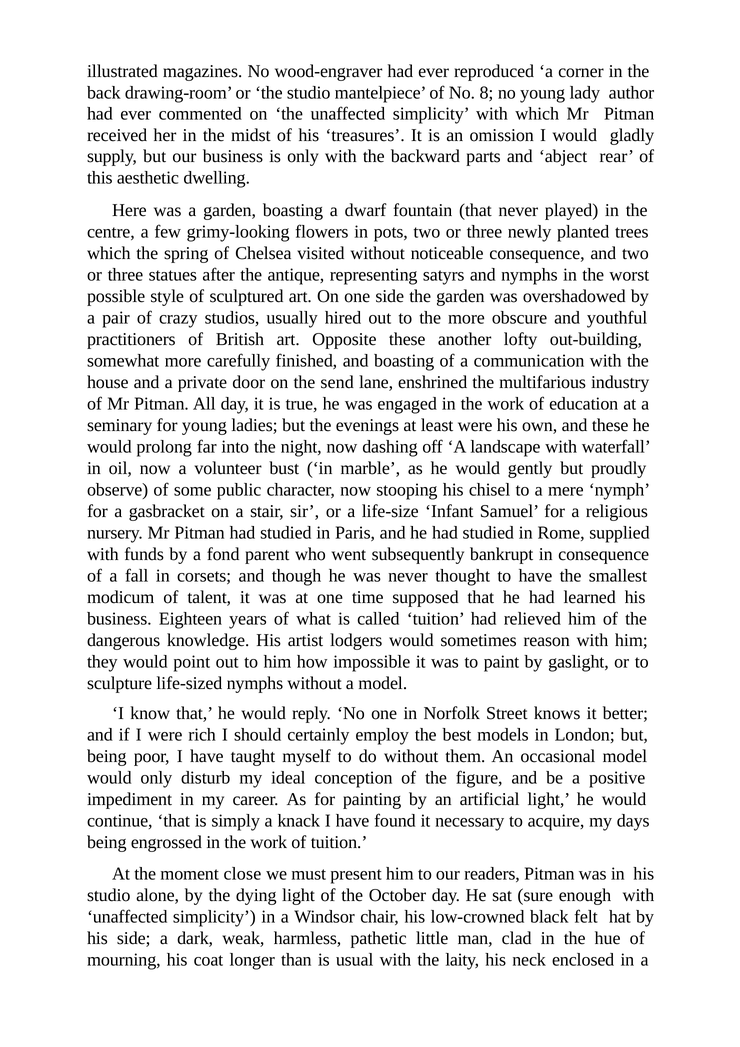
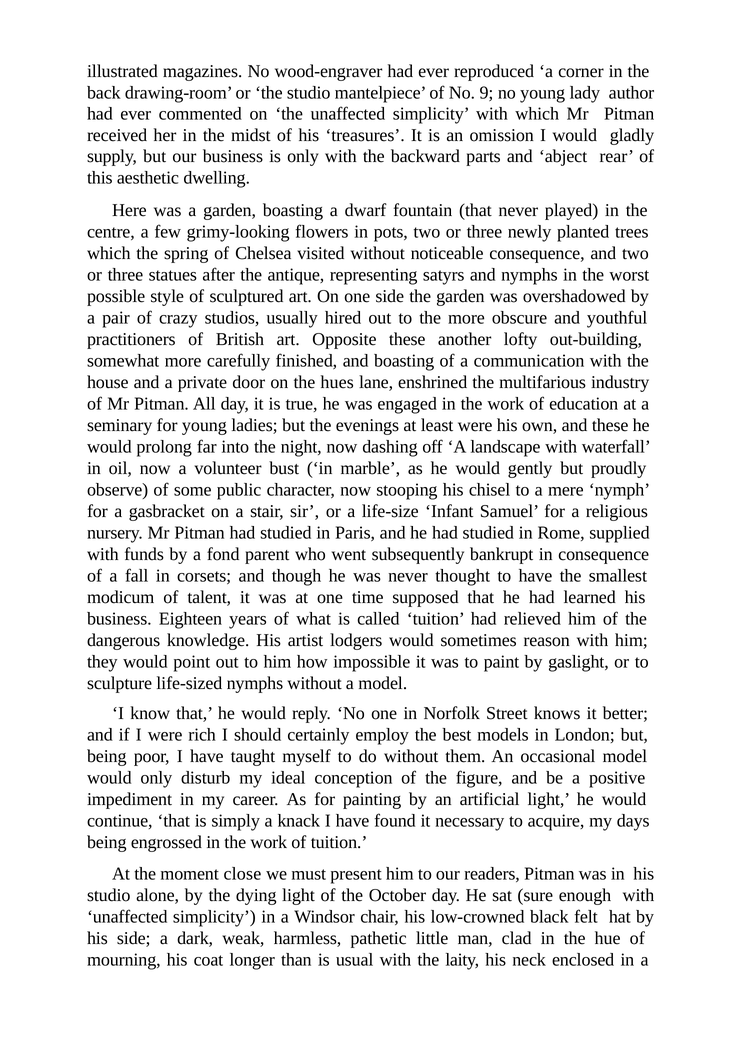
8: 8 -> 9
send: send -> hues
